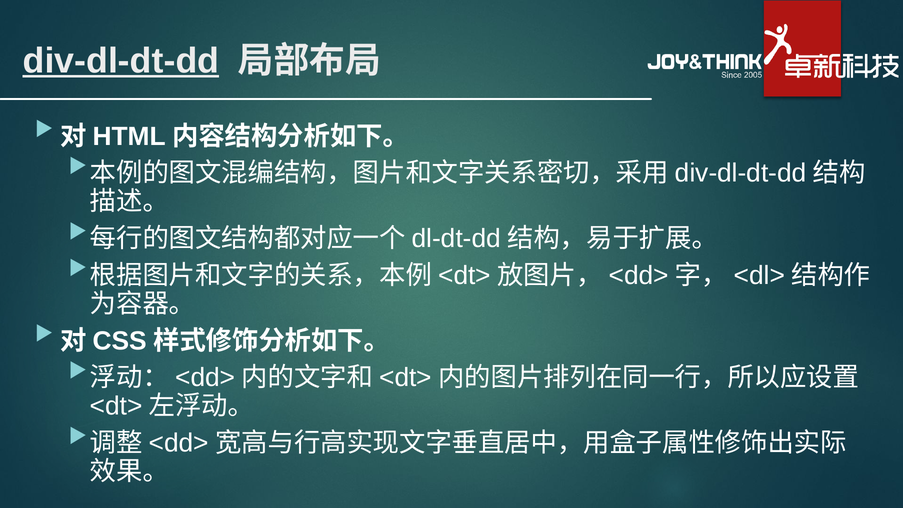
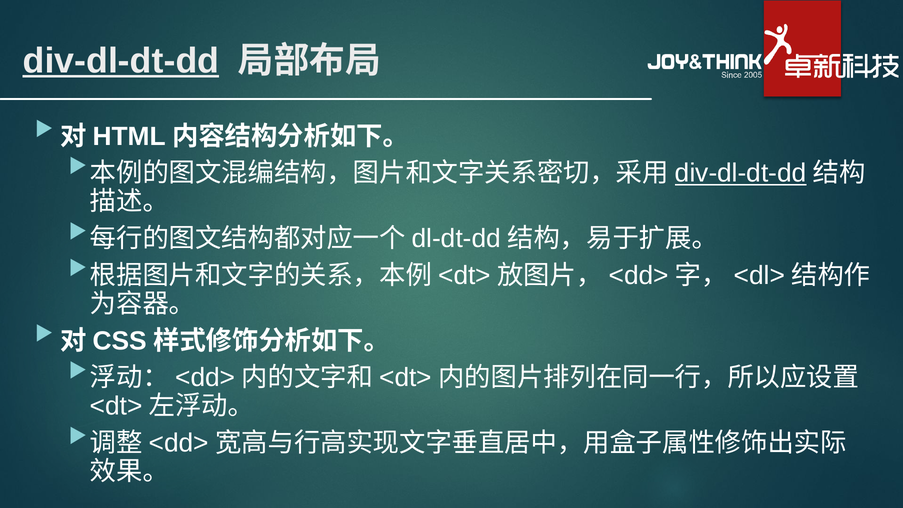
div-dl-dt-dd at (741, 173) underline: none -> present
